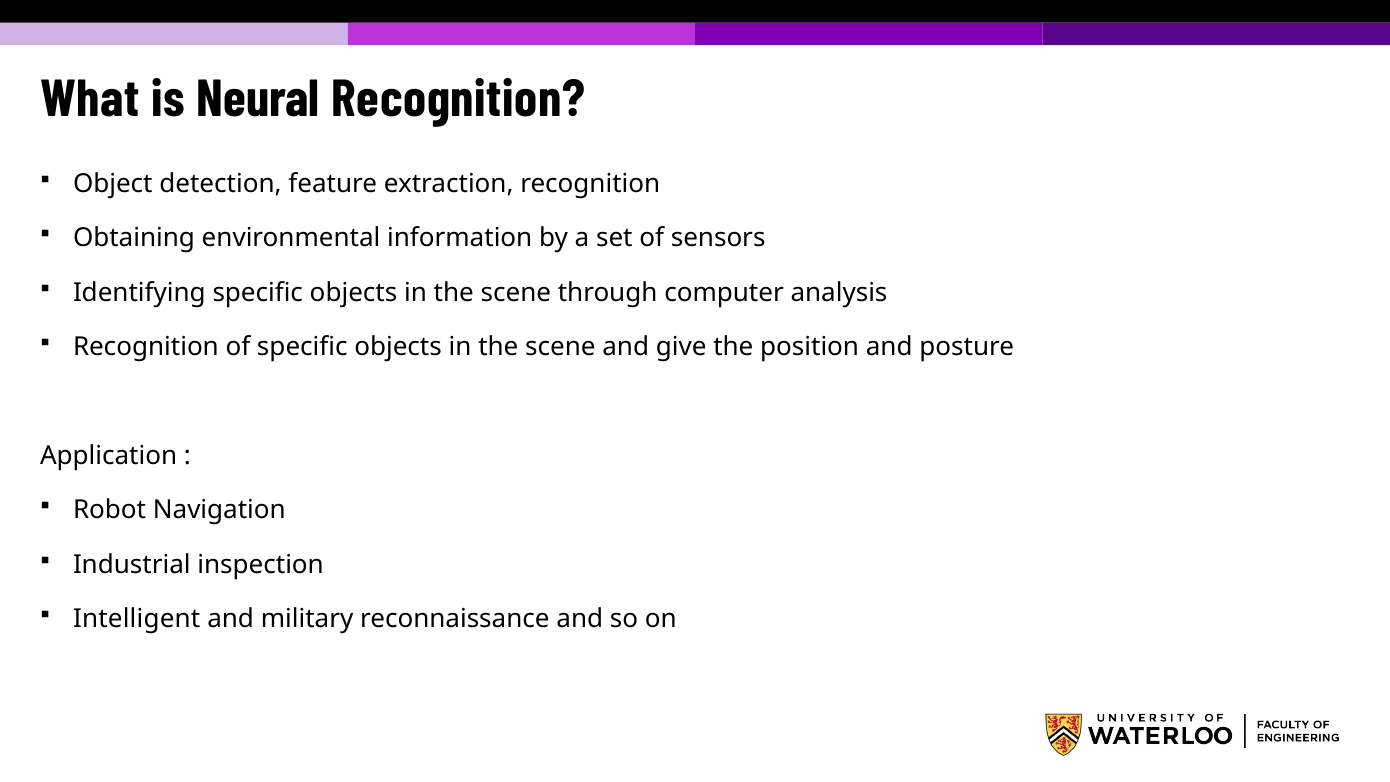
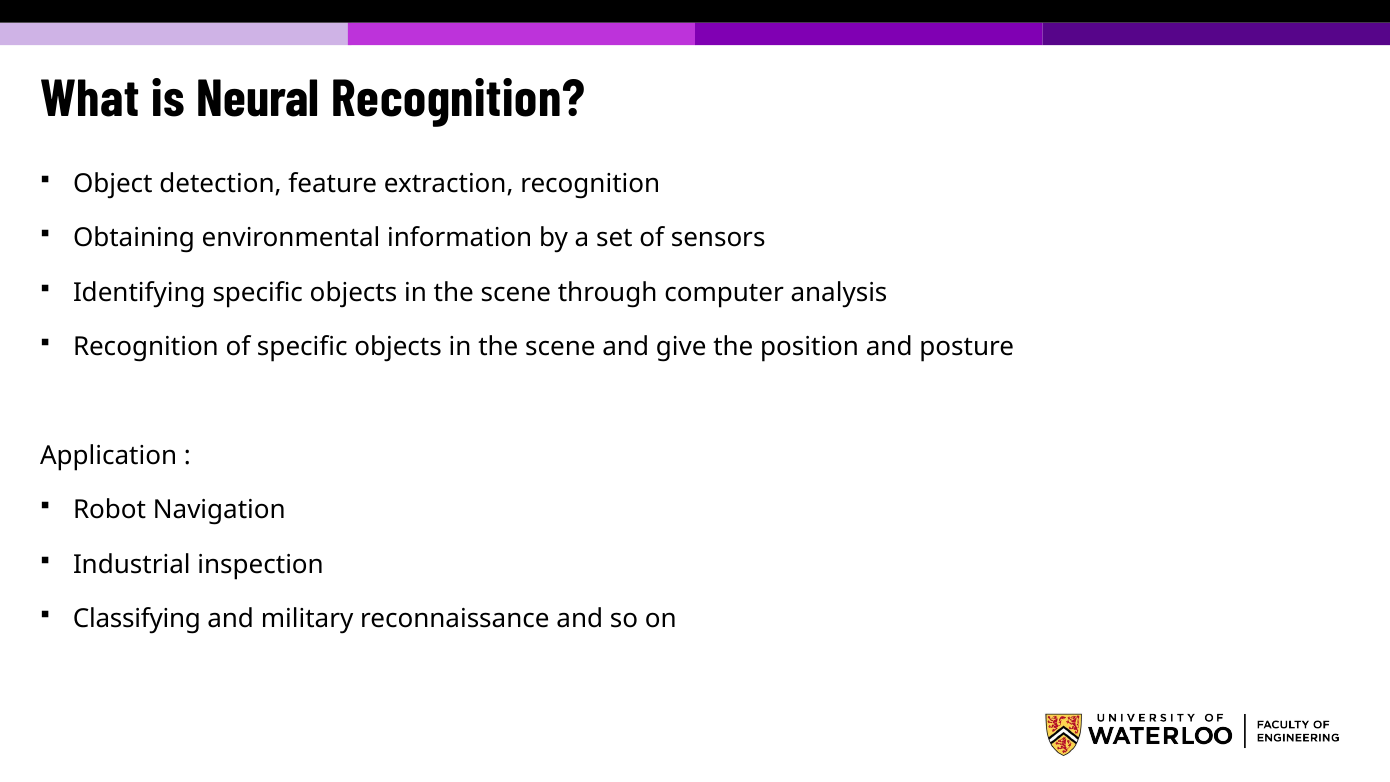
Intelligent: Intelligent -> Classifying
